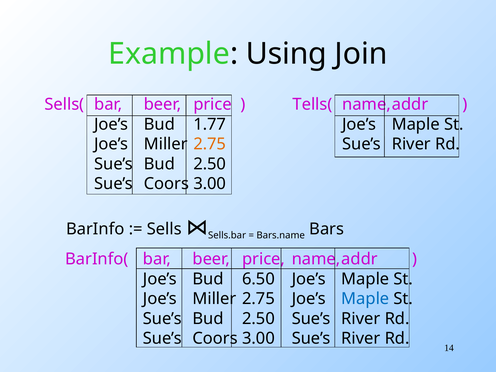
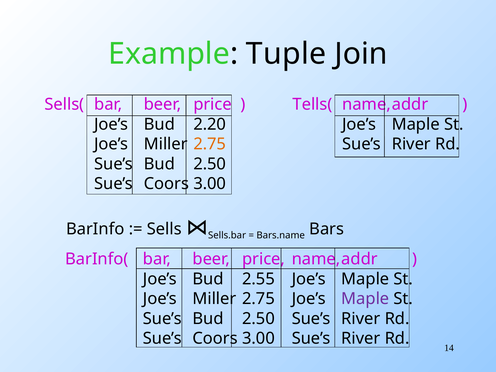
Using: Using -> Tuple
1.77: 1.77 -> 2.20
6.50: 6.50 -> 2.55
Maple at (365, 299) colour: blue -> purple
